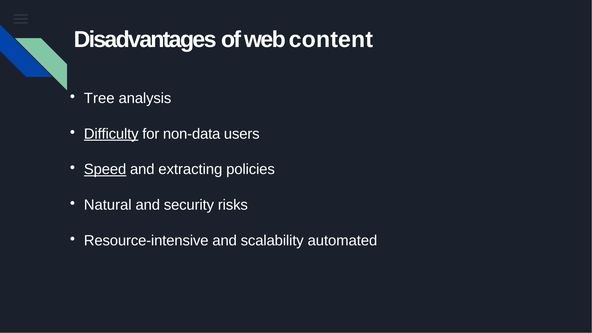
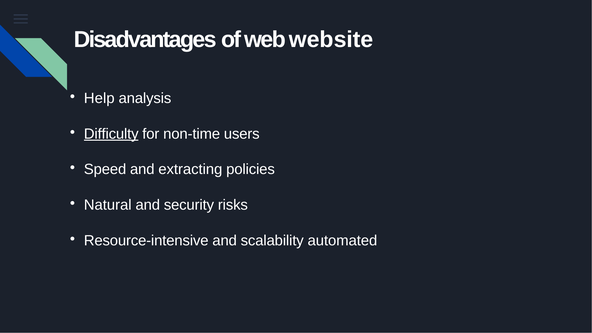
content: content -> website
Tree: Tree -> Help
non-data: non-data -> non-time
Speed underline: present -> none
